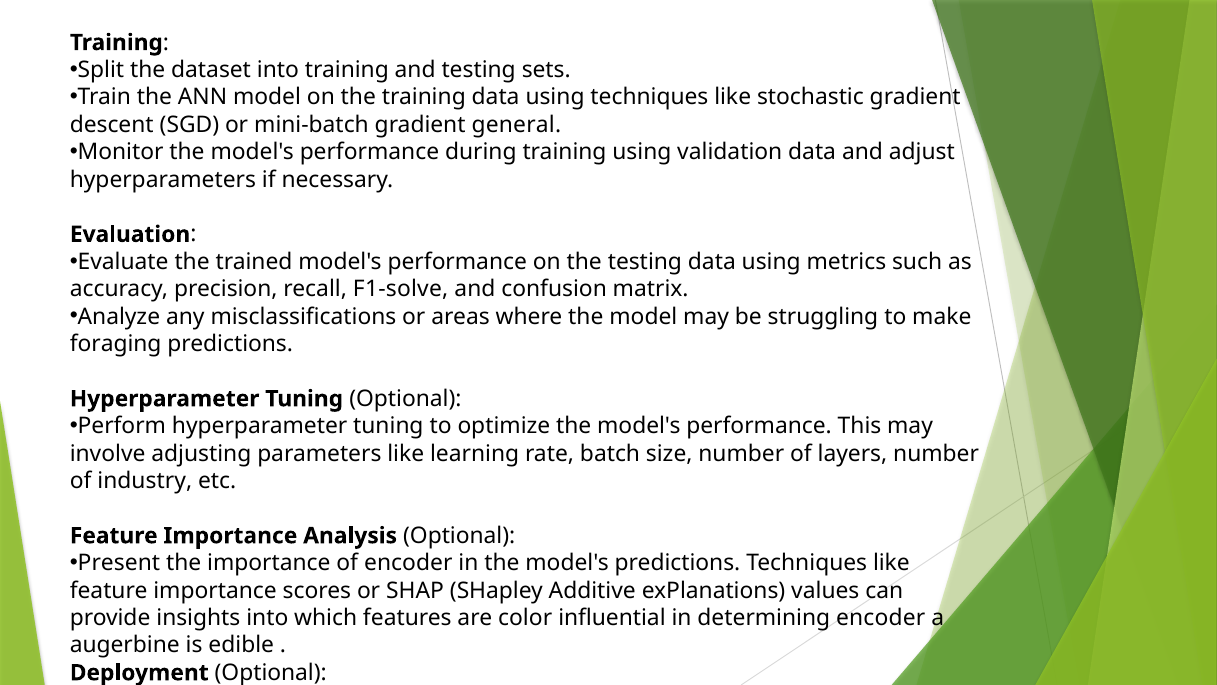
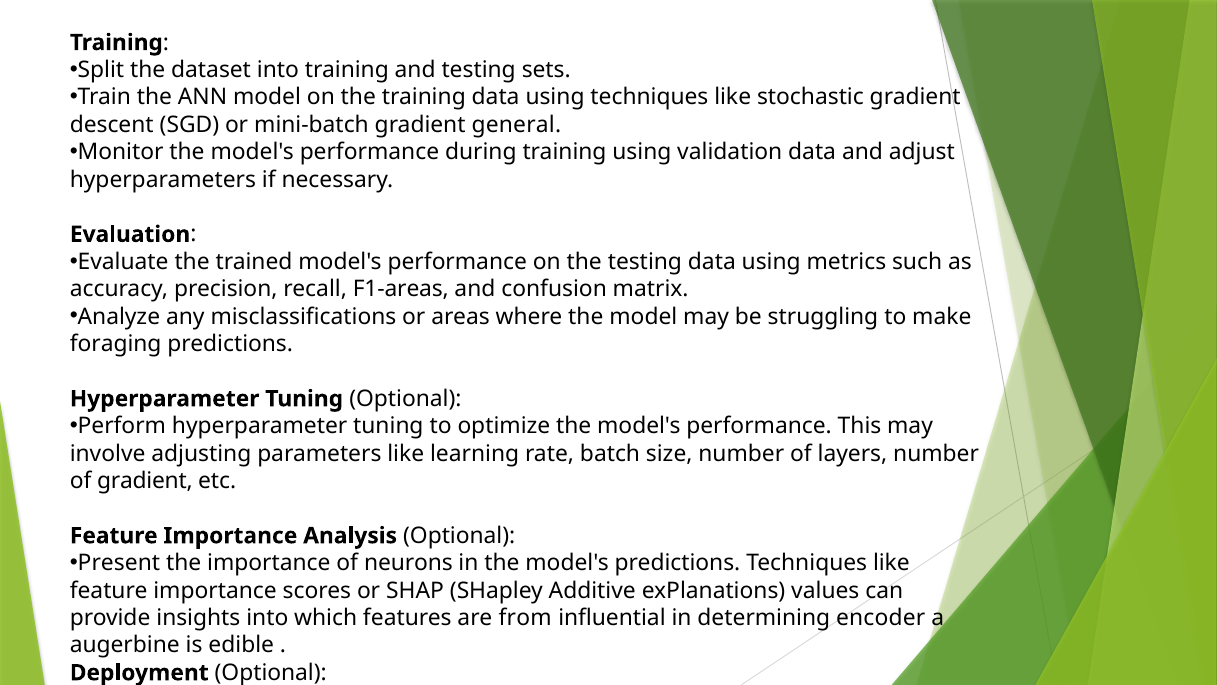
F1-solve: F1-solve -> F1-areas
of industry: industry -> gradient
of encoder: encoder -> neurons
color: color -> from
